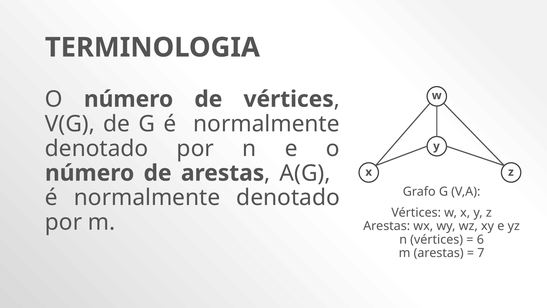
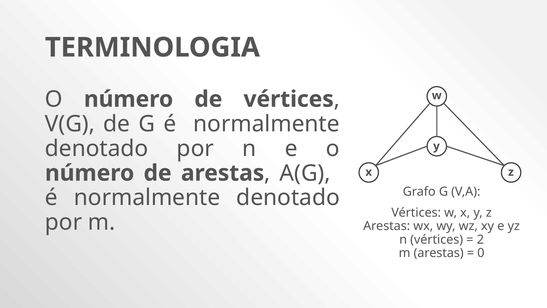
6: 6 -> 2
7: 7 -> 0
